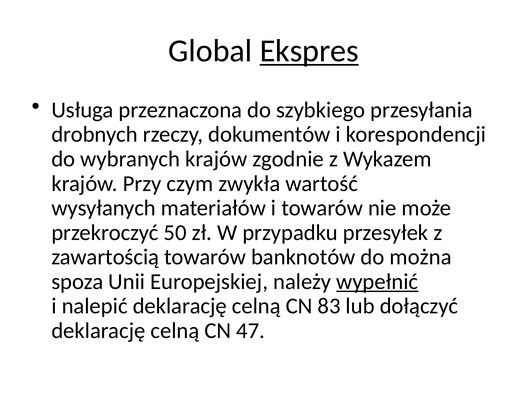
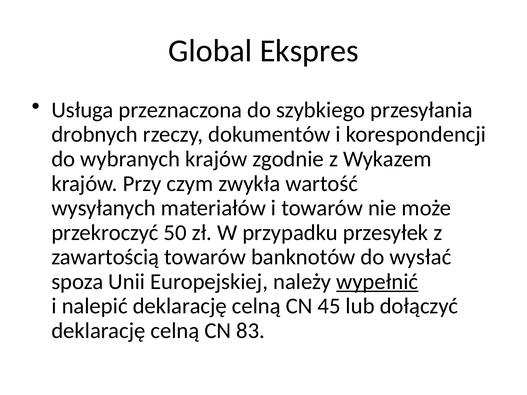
Ekspres underline: present -> none
można: można -> wysłać
83: 83 -> 45
47: 47 -> 83
